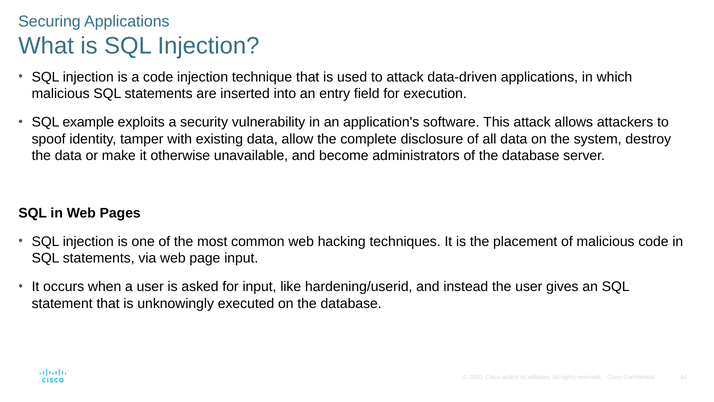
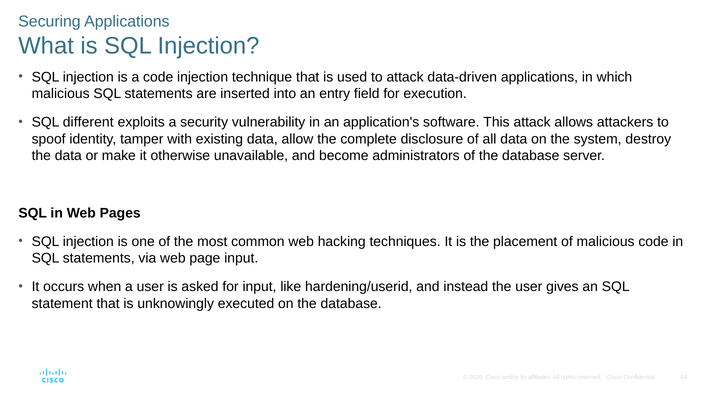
example: example -> different
